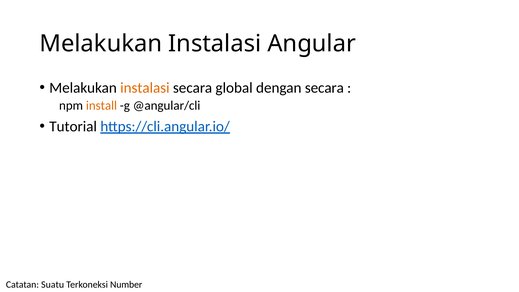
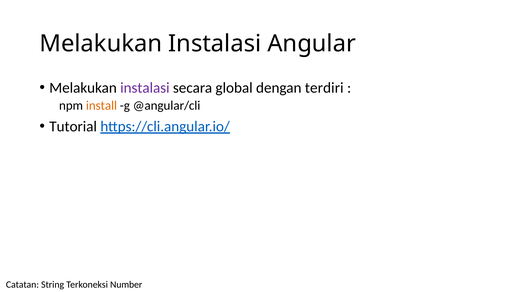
instalasi at (145, 88) colour: orange -> purple
dengan secara: secara -> terdiri
Suatu: Suatu -> String
